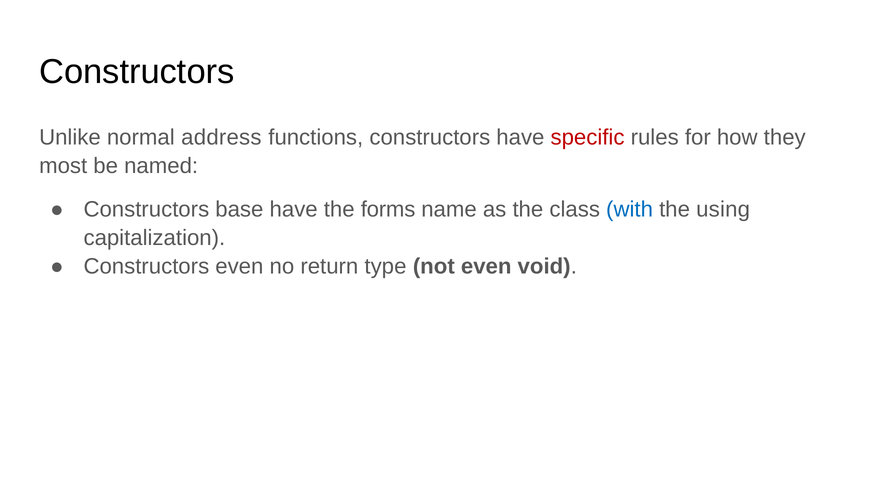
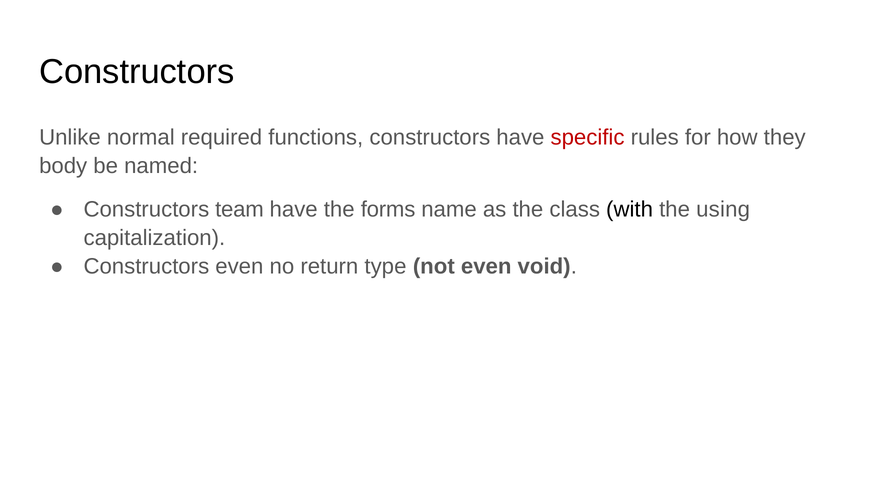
address: address -> required
most: most -> body
base: base -> team
with colour: blue -> black
